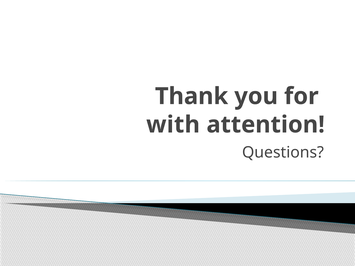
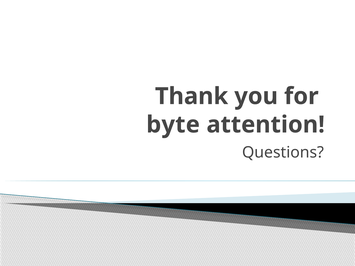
with: with -> byte
